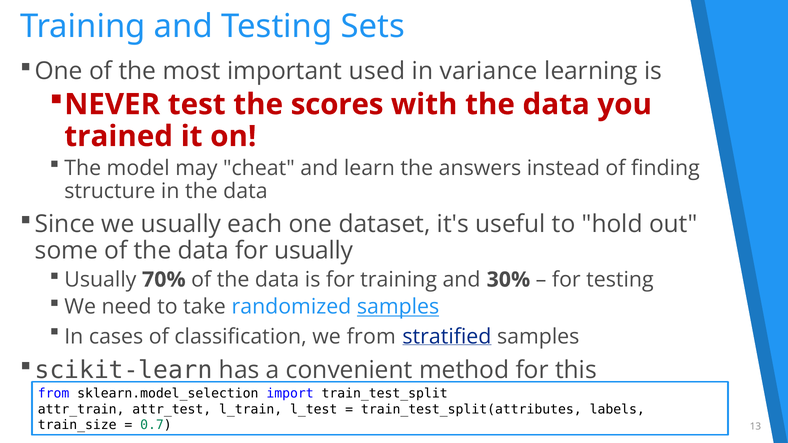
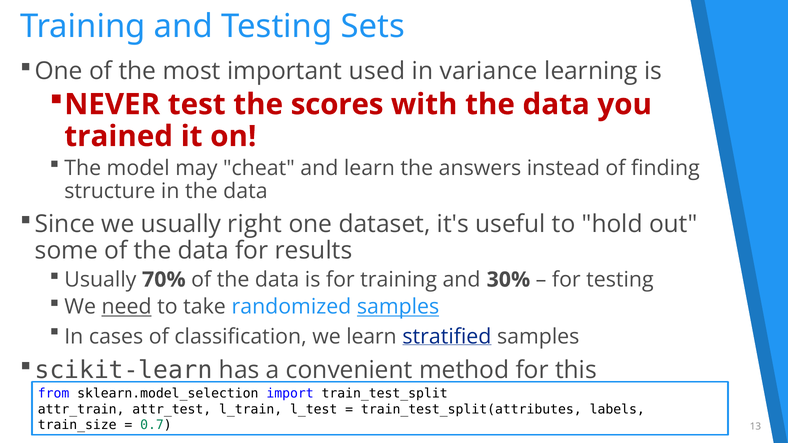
each: each -> right
for usually: usually -> results
need underline: none -> present
we from: from -> learn
